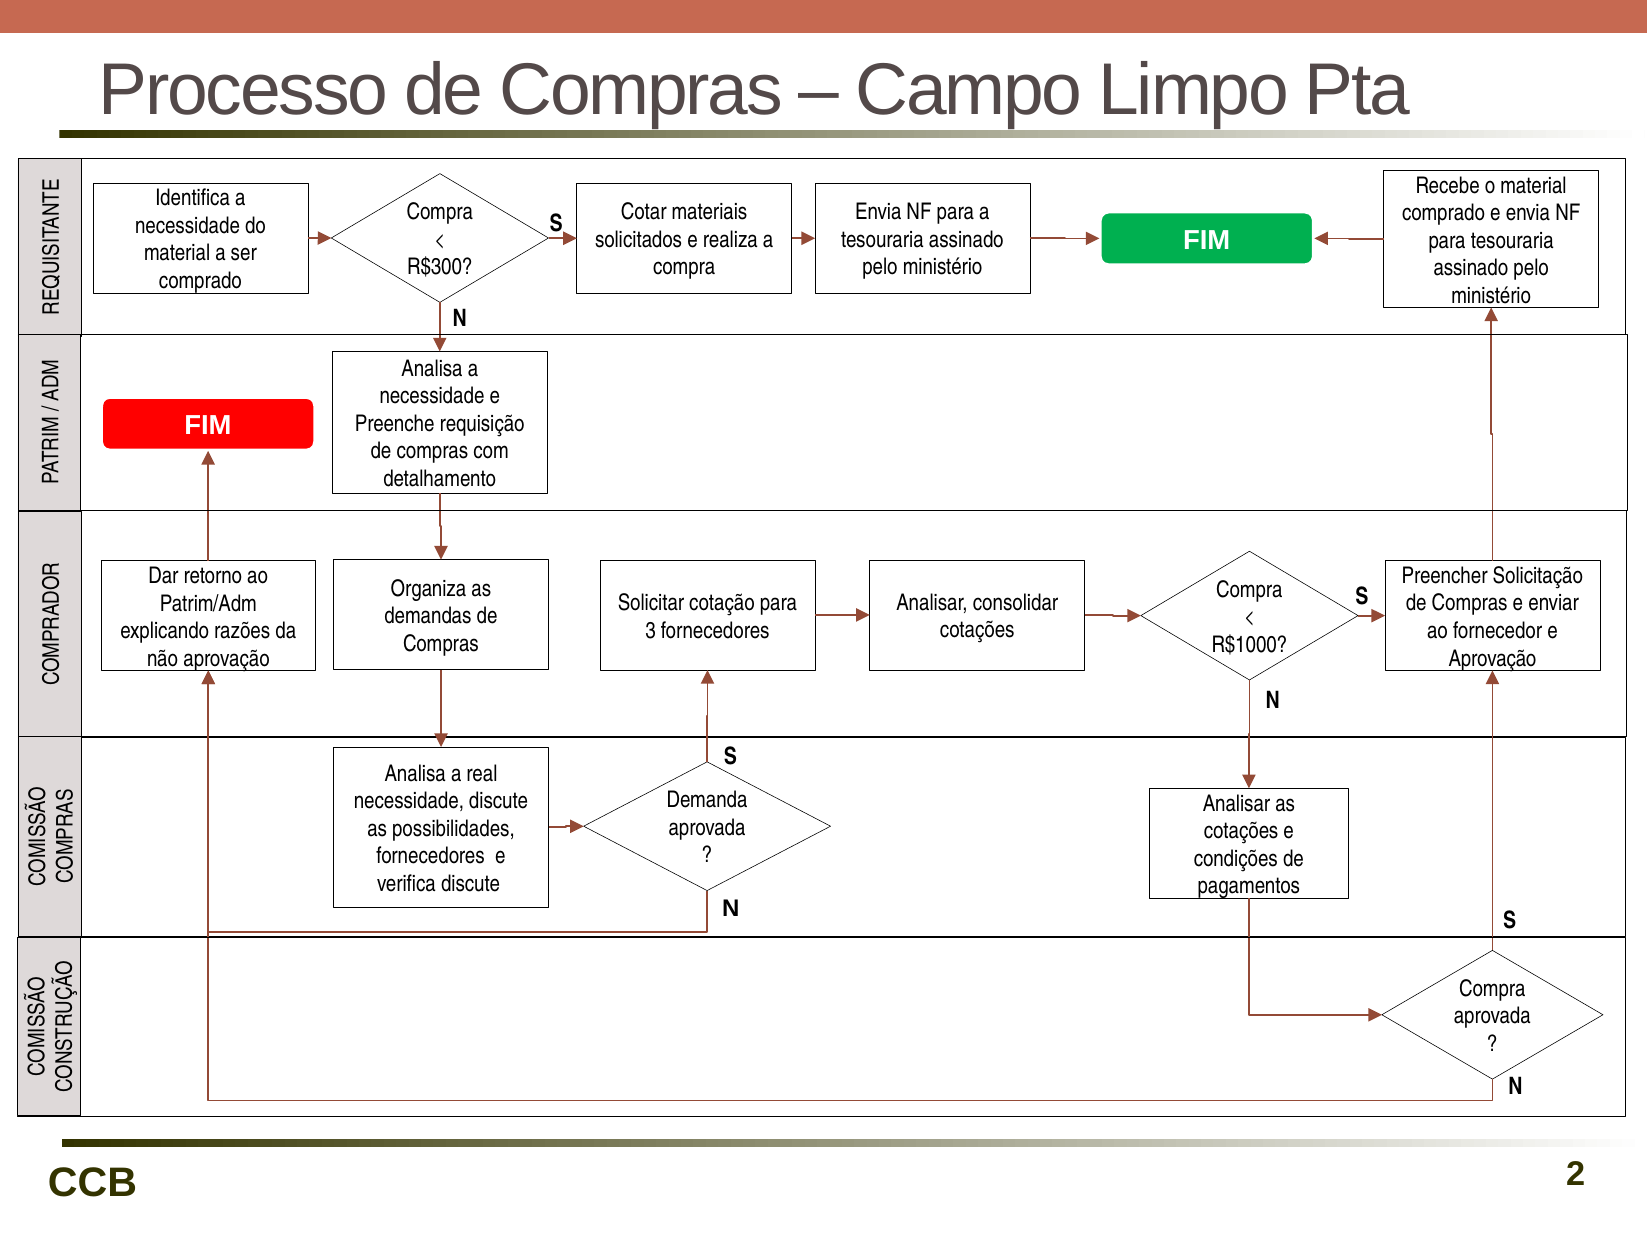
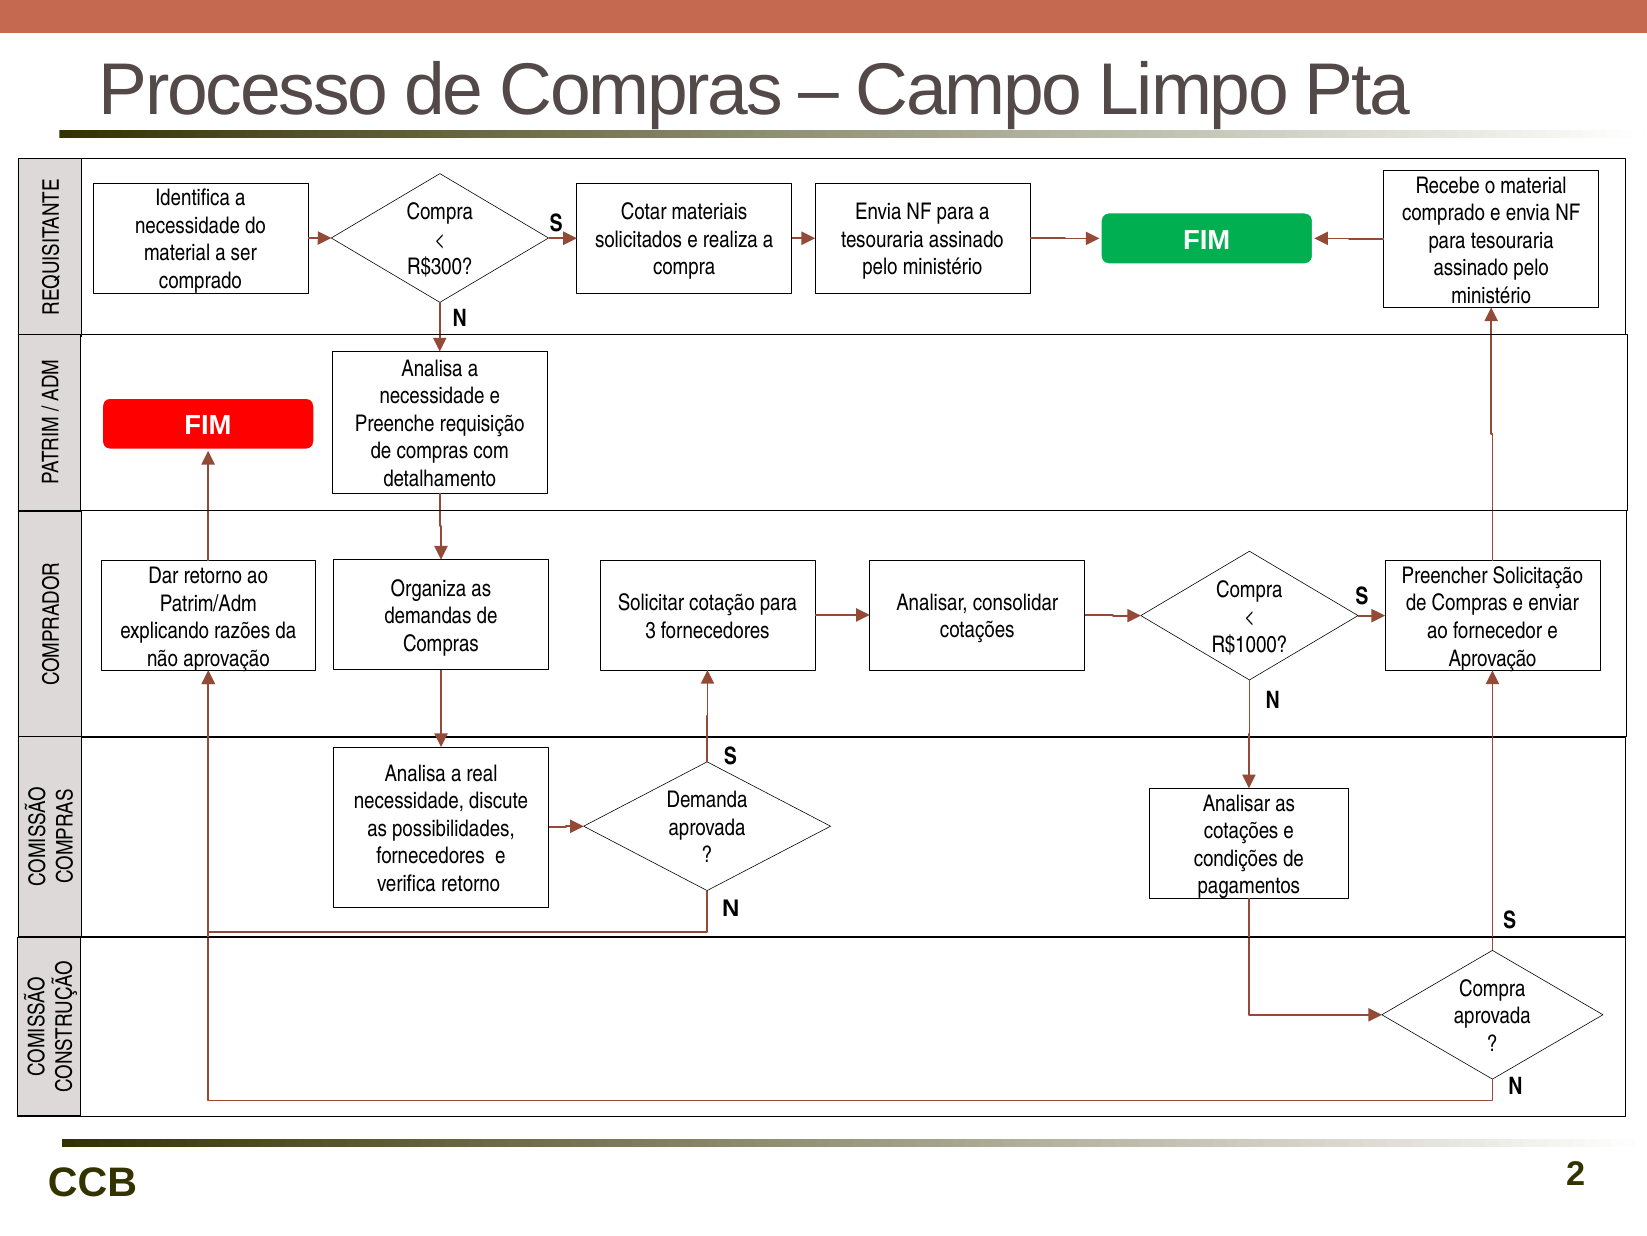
verifica discute: discute -> retorno
